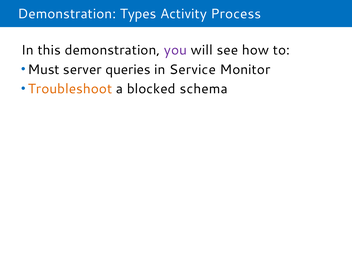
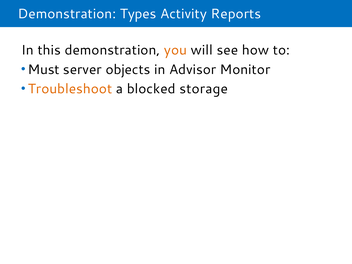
Process: Process -> Reports
you colour: purple -> orange
queries: queries -> objects
Service: Service -> Advisor
schema: schema -> storage
